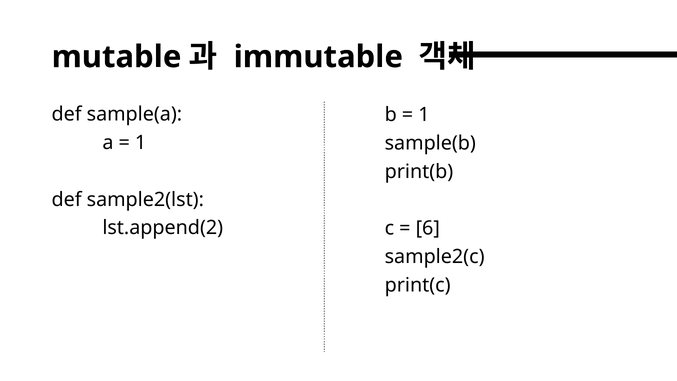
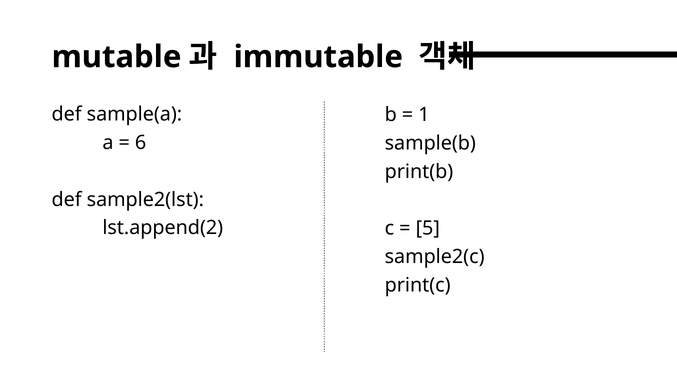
1 at (141, 143): 1 -> 6
6: 6 -> 5
